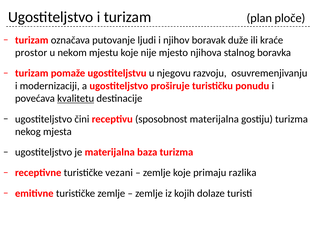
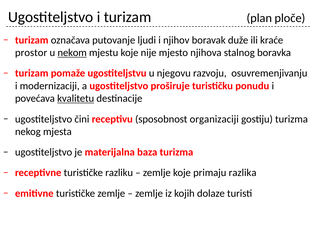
nekom underline: none -> present
sposobnost materijalna: materijalna -> organizaciji
vezani: vezani -> razliku
